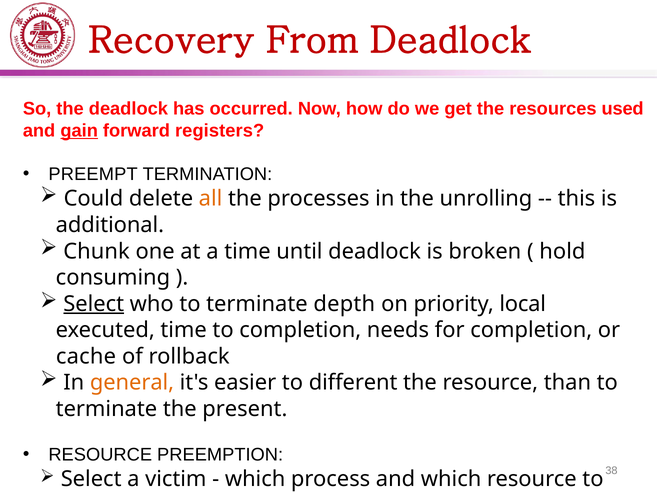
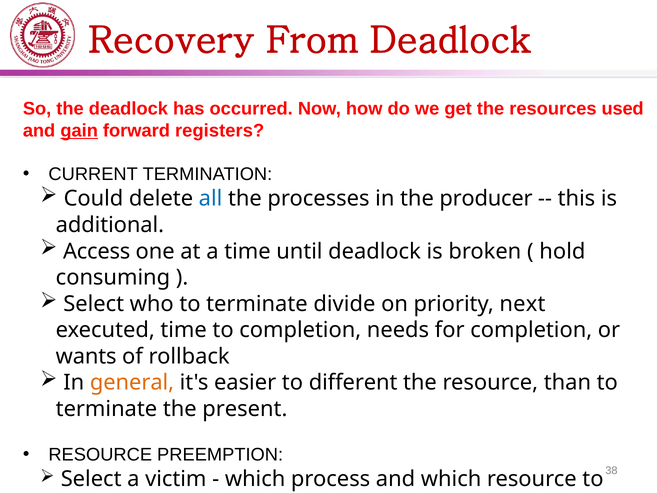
PREEMPT at (93, 174): PREEMPT -> CURRENT
all colour: orange -> blue
unrolling: unrolling -> producer
Chunk: Chunk -> Access
Select at (94, 304) underline: present -> none
depth: depth -> divide
local: local -> next
cache: cache -> wants
